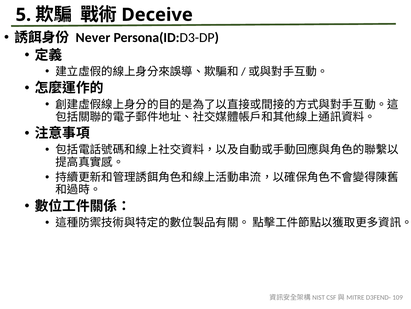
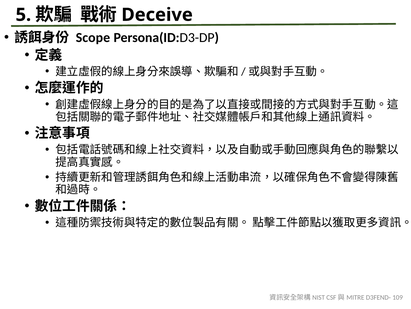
Never: Never -> Scope
